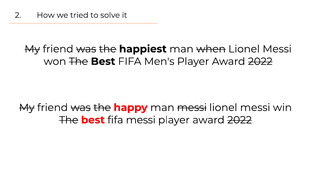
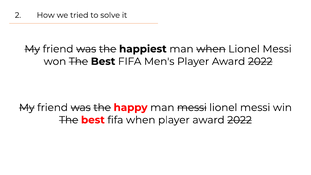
fifa messi: messi -> when
